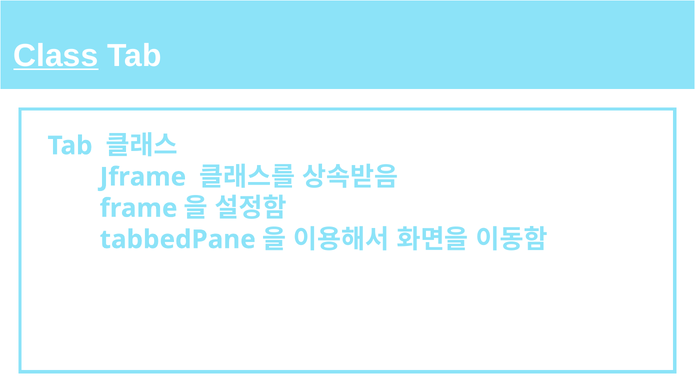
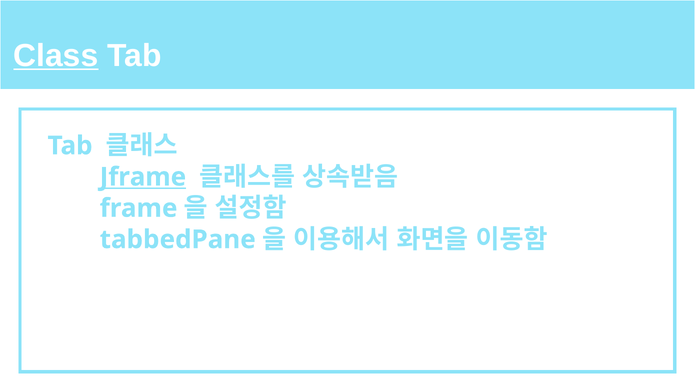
Jframe underline: none -> present
